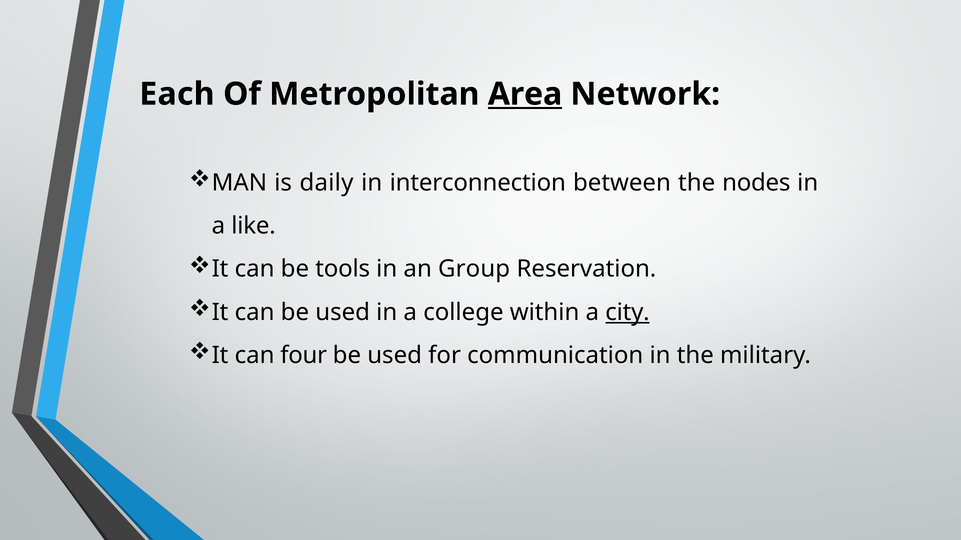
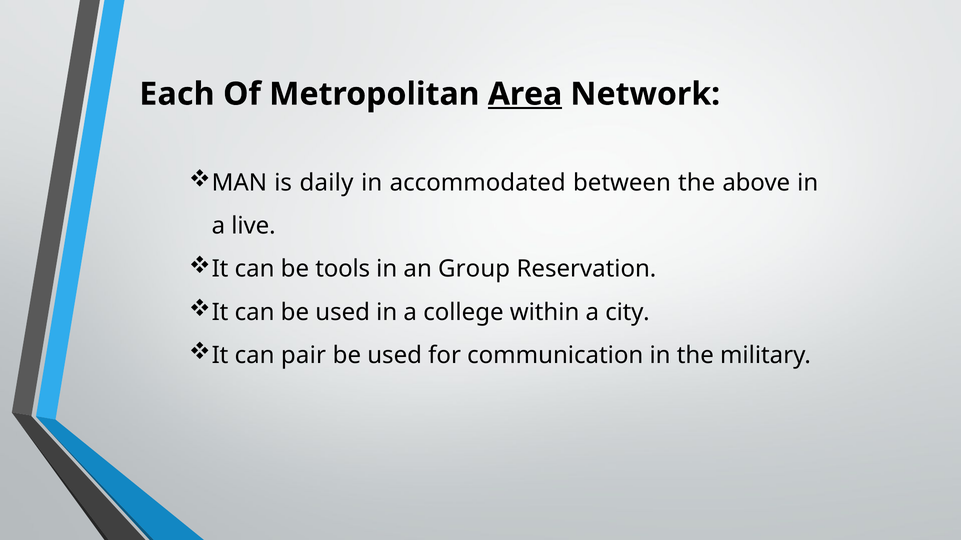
interconnection: interconnection -> accommodated
nodes: nodes -> above
like: like -> live
city underline: present -> none
four: four -> pair
